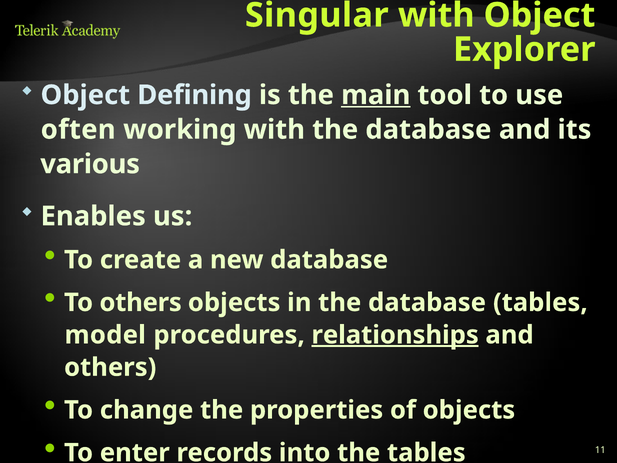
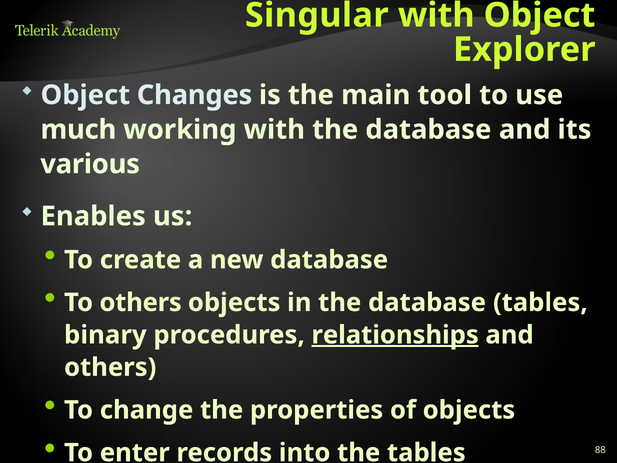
Defining: Defining -> Changes
main underline: present -> none
often: often -> much
model: model -> binary
11: 11 -> 88
